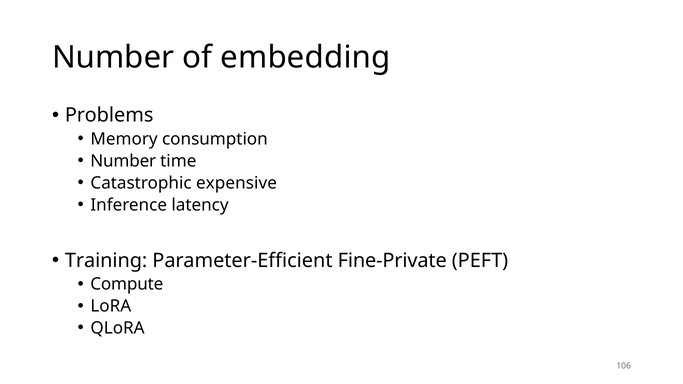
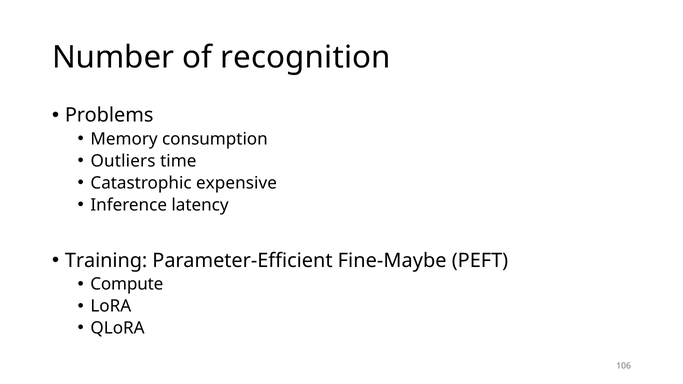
embedding: embedding -> recognition
Number at (123, 161): Number -> Outliers
Fine-Private: Fine-Private -> Fine-Maybe
